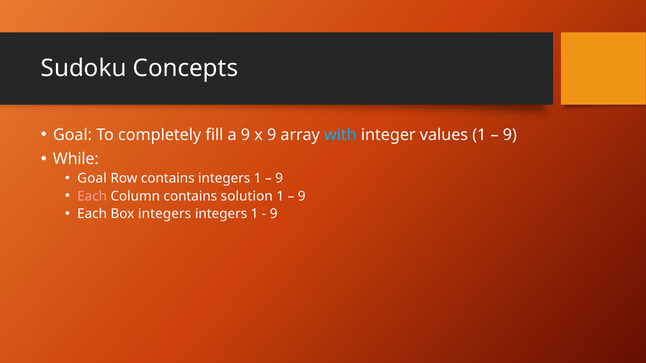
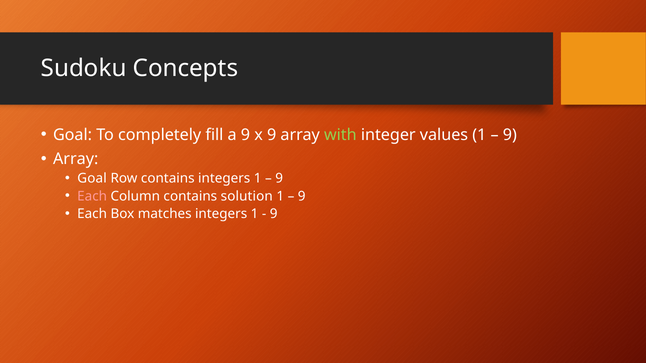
with colour: light blue -> light green
While at (76, 159): While -> Array
Box integers: integers -> matches
